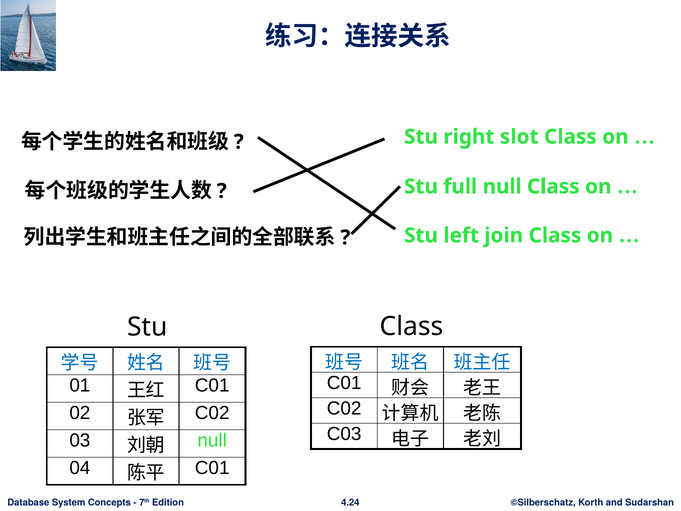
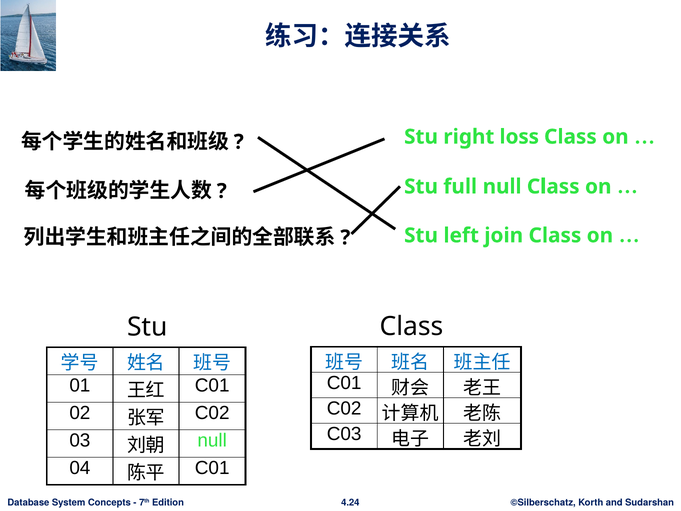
slot: slot -> loss
